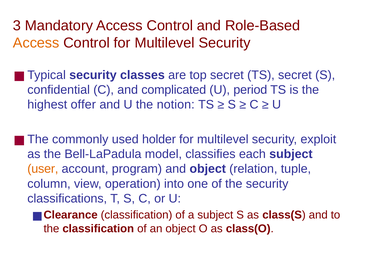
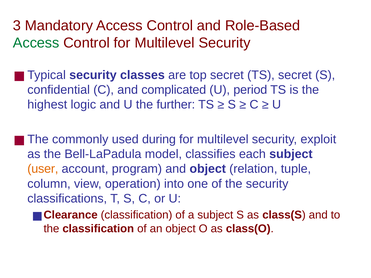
Access at (36, 43) colour: orange -> green
offer: offer -> logic
notion: notion -> further
holder: holder -> during
